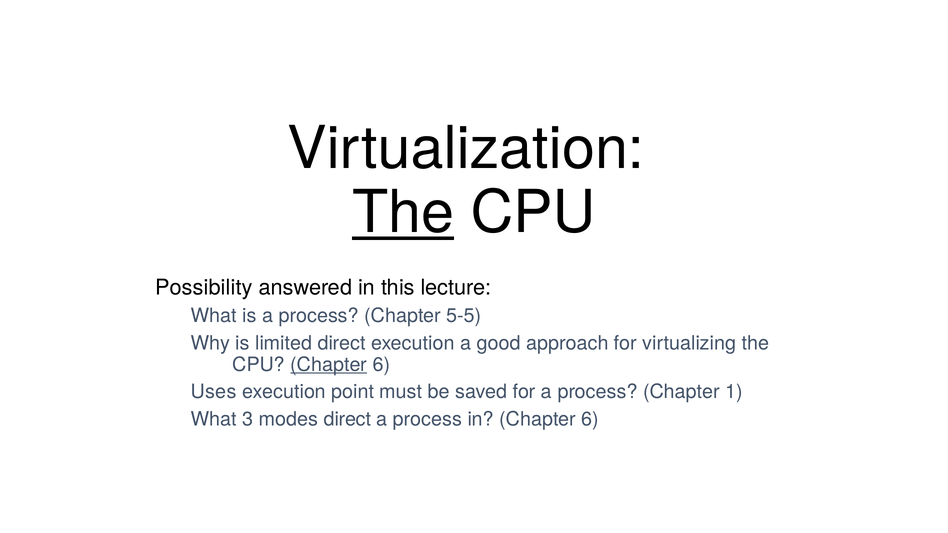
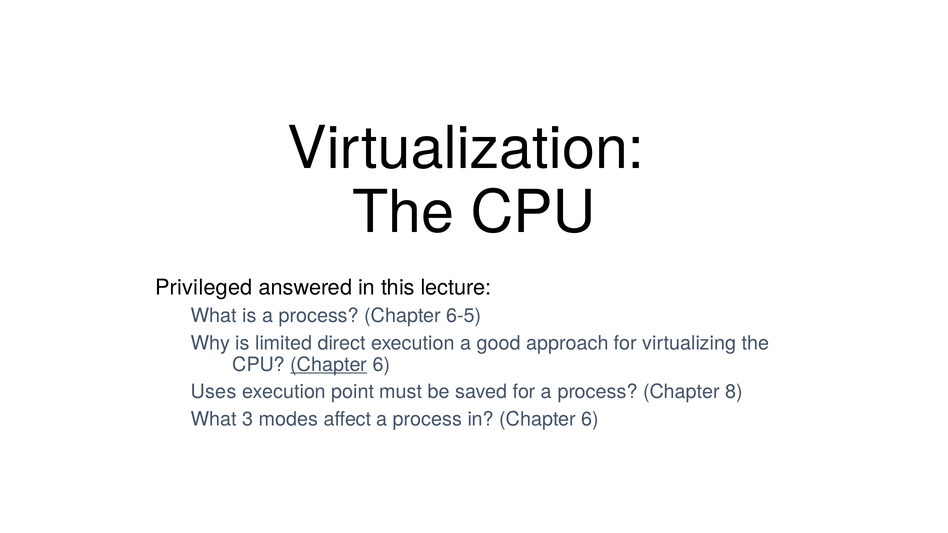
The at (403, 213) underline: present -> none
Possibility: Possibility -> Privileged
5-5: 5-5 -> 6-5
1: 1 -> 8
modes direct: direct -> affect
